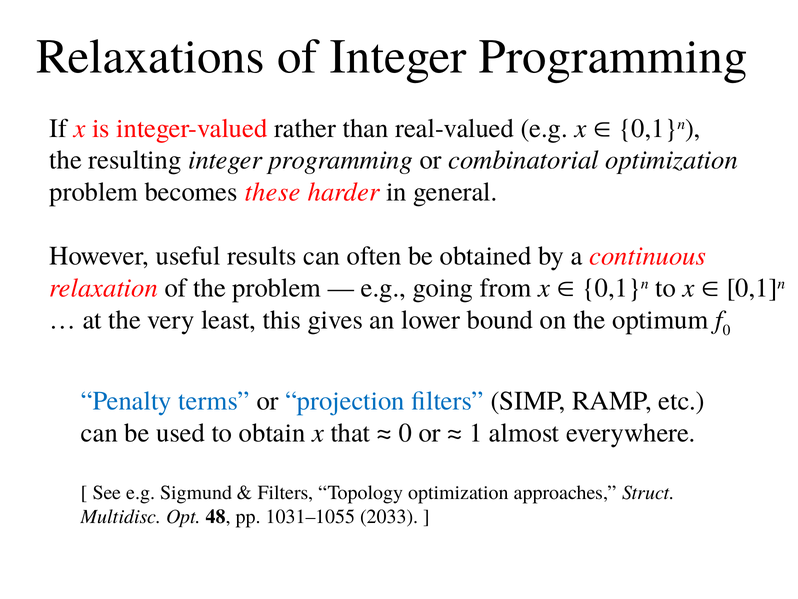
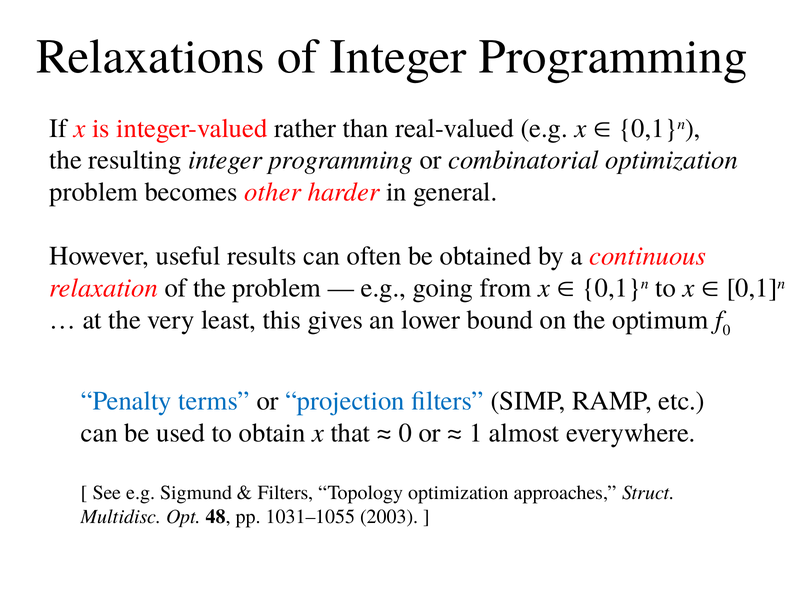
these: these -> other
2033: 2033 -> 2003
